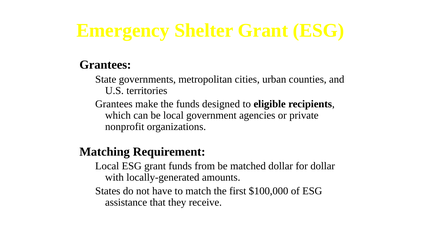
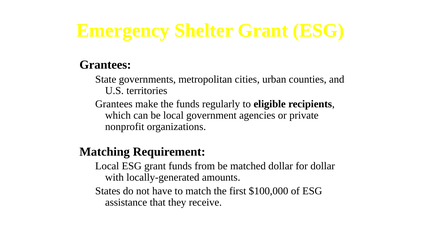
designed: designed -> regularly
